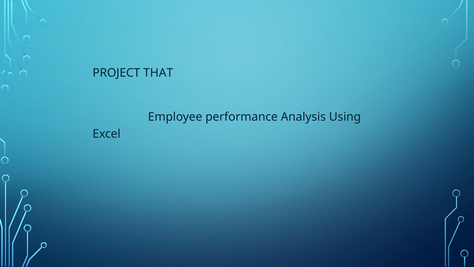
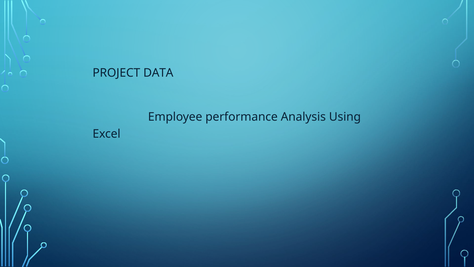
THAT: THAT -> DATA
